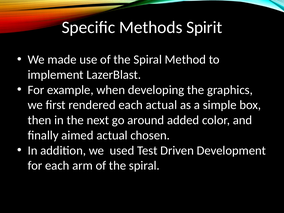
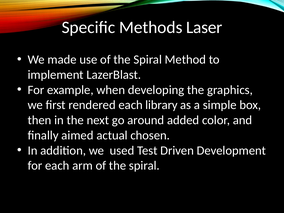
Spirit: Spirit -> Laser
each actual: actual -> library
